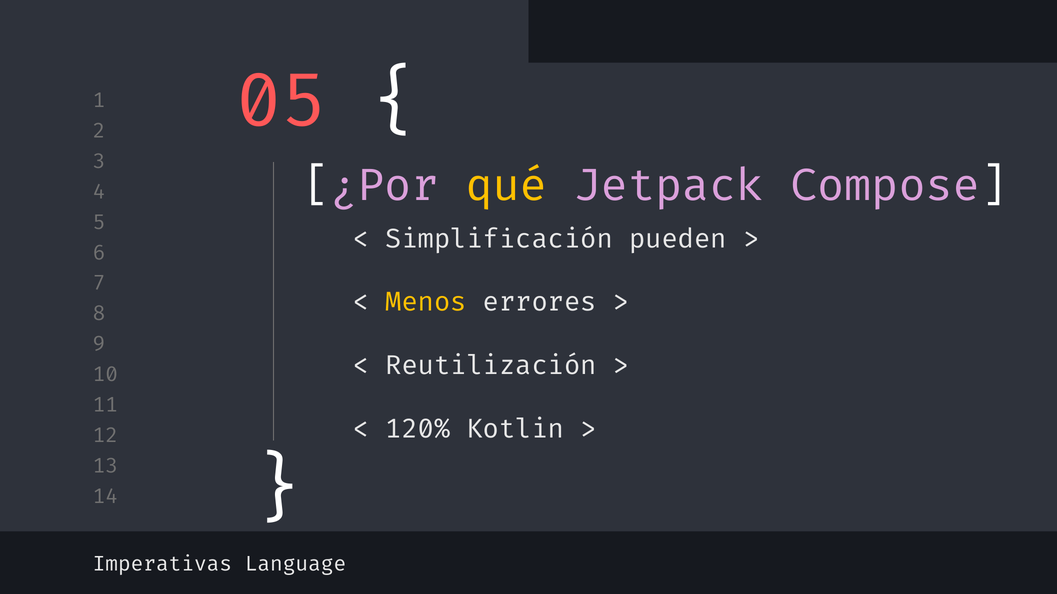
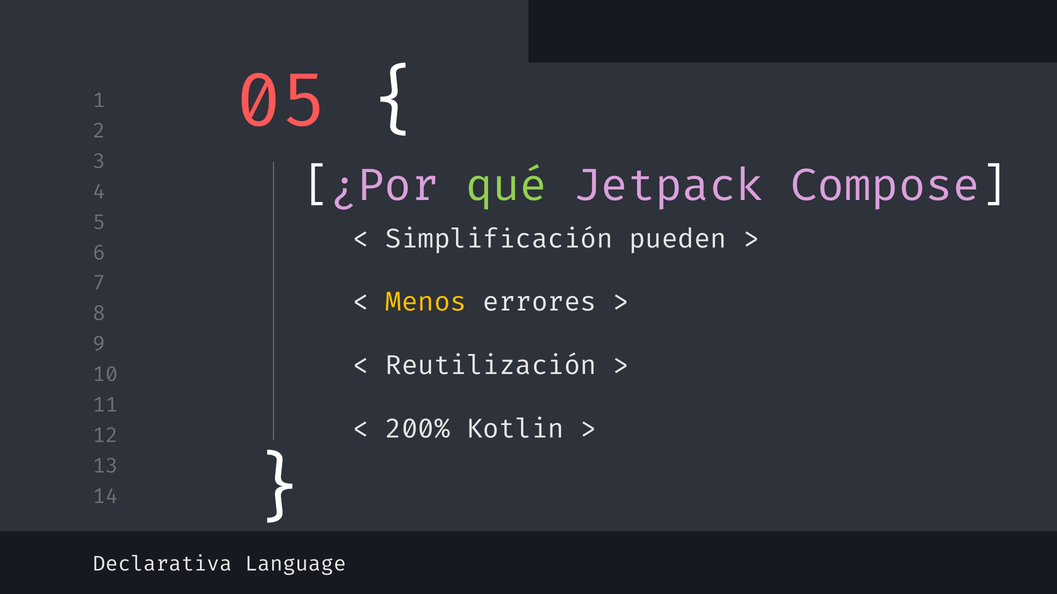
qué colour: yellow -> light green
120%: 120% -> 200%
Imperativas: Imperativas -> Declarativa
